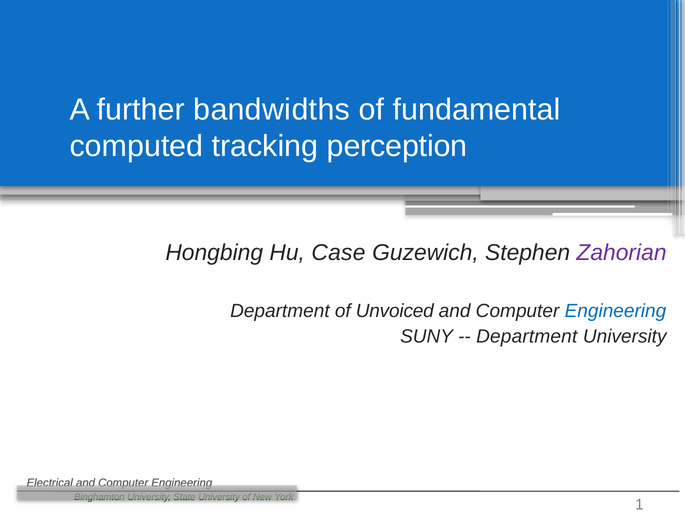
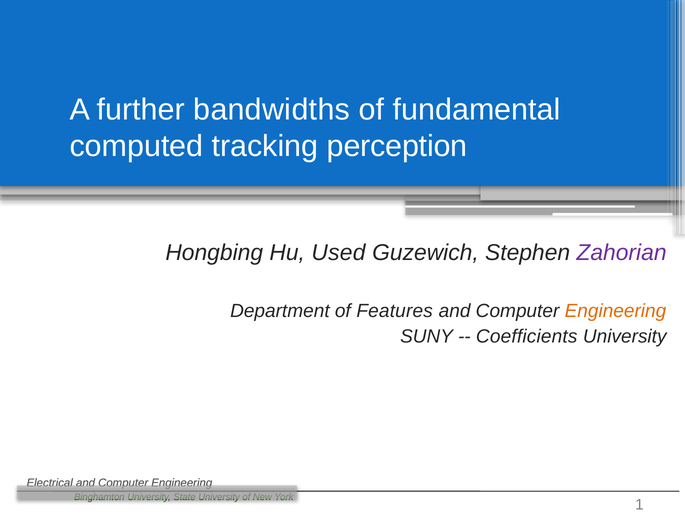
Case: Case -> Used
Unvoiced: Unvoiced -> Features
Engineering at (615, 311) colour: blue -> orange
Department at (527, 336): Department -> Coefficients
